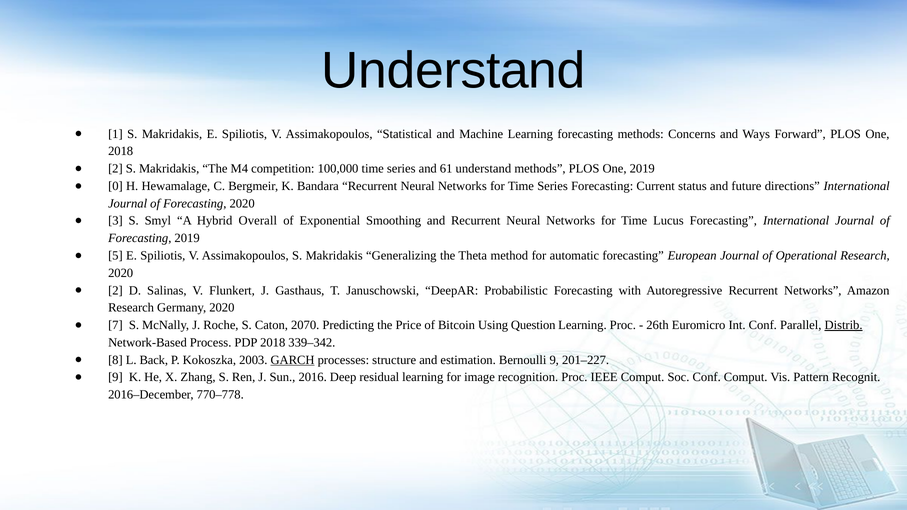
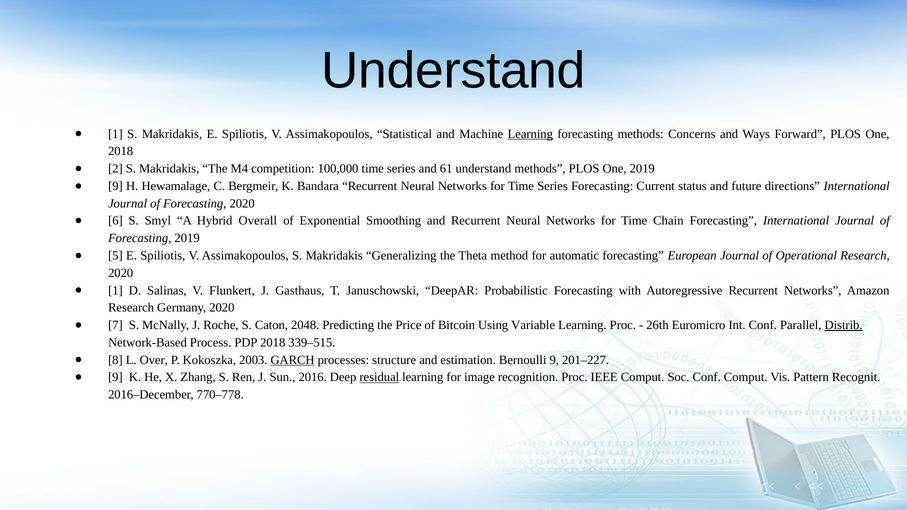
Learning at (530, 134) underline: none -> present
0 at (115, 186): 0 -> 9
3: 3 -> 6
Lucus: Lucus -> Chain
2 at (115, 290): 2 -> 1
2070: 2070 -> 2048
Question: Question -> Variable
339–342: 339–342 -> 339–515
Back: Back -> Over
residual underline: none -> present
